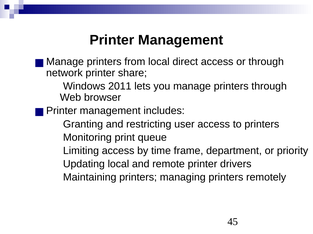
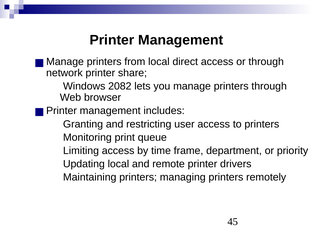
2011: 2011 -> 2082
